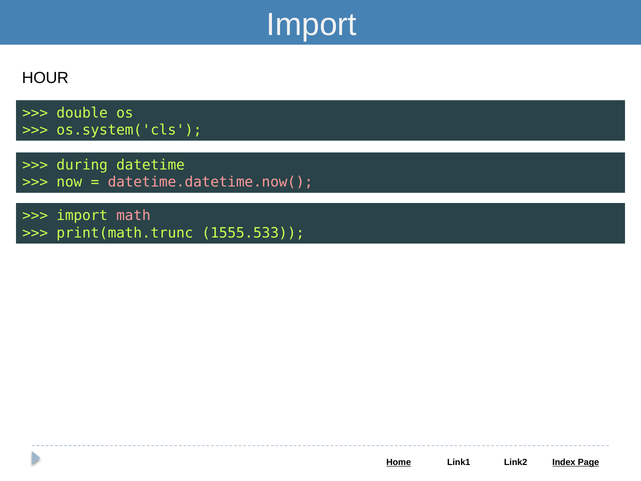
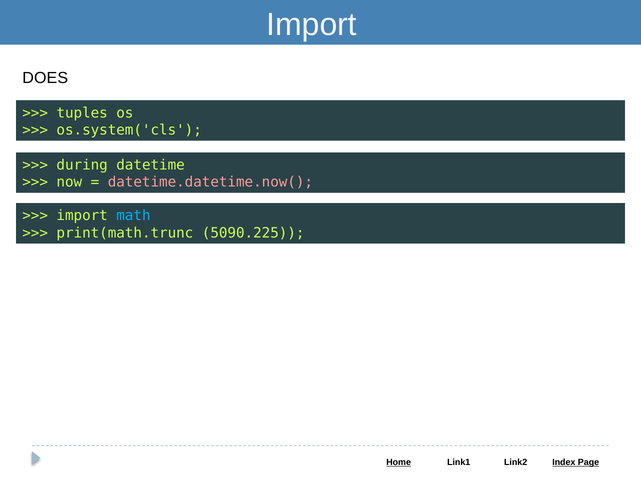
HOUR: HOUR -> DOES
double: double -> tuples
math colour: pink -> light blue
1555.533: 1555.533 -> 5090.225
